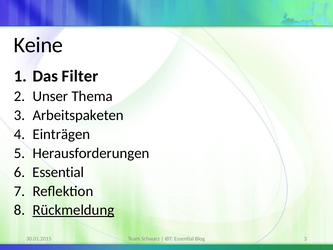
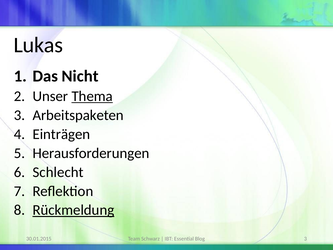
Keine: Keine -> Lukas
Filter: Filter -> Nicht
Thema underline: none -> present
Essential at (58, 172): Essential -> Schlecht
